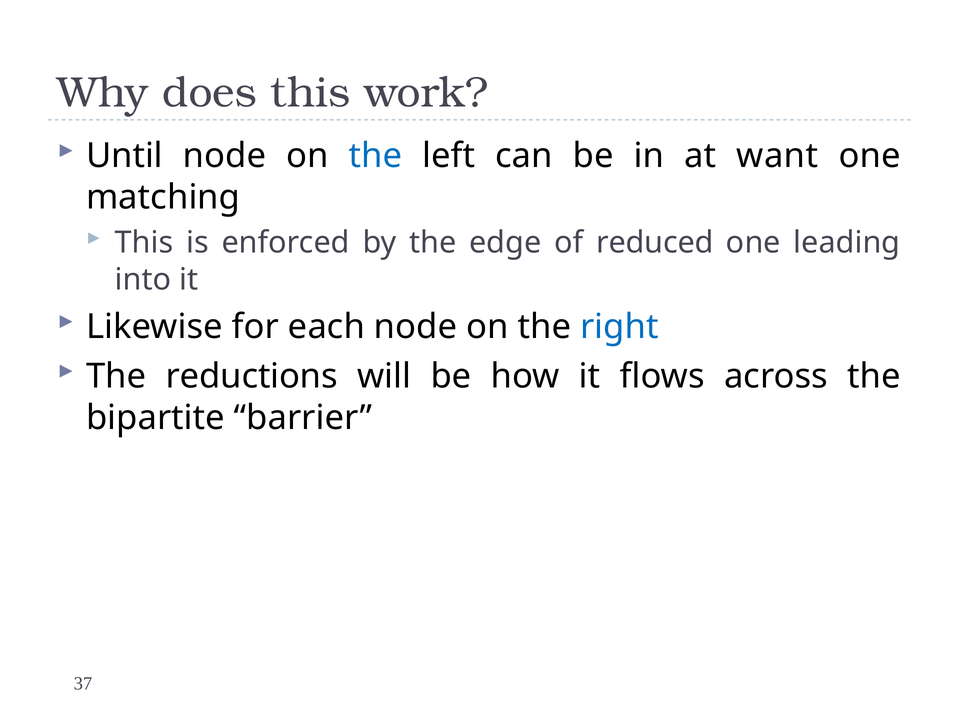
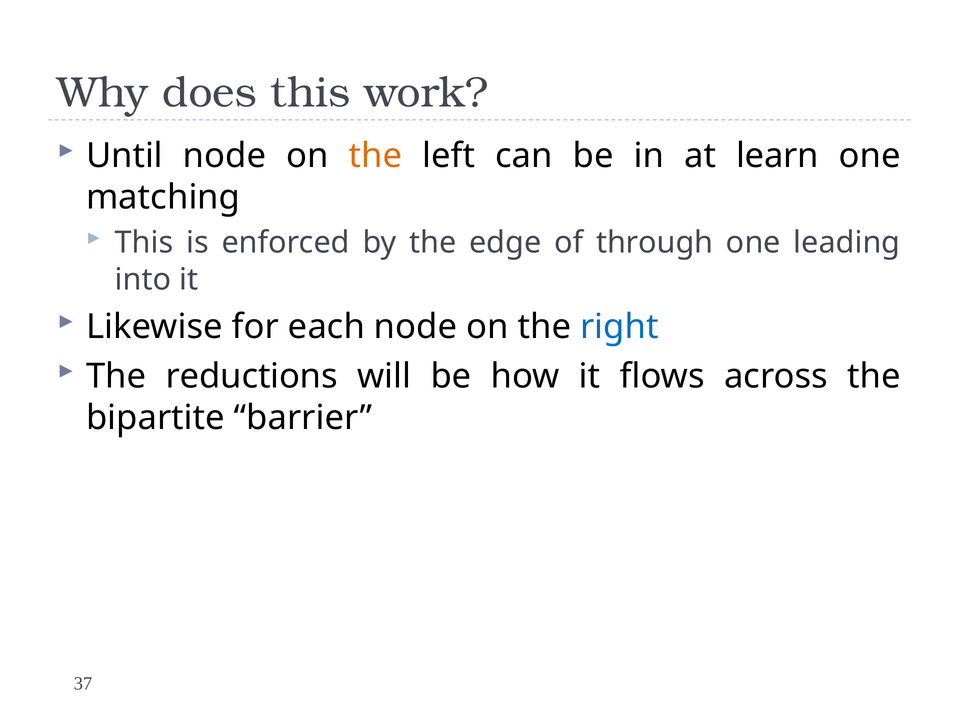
the at (375, 156) colour: blue -> orange
want: want -> learn
reduced: reduced -> through
